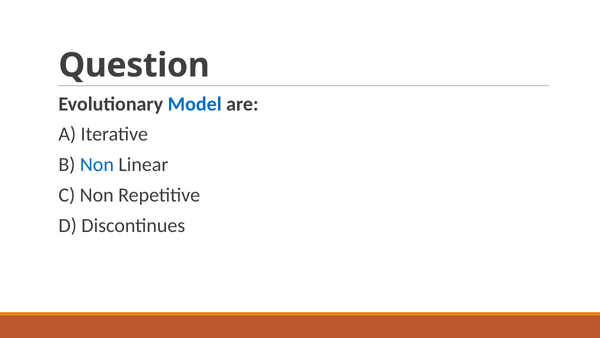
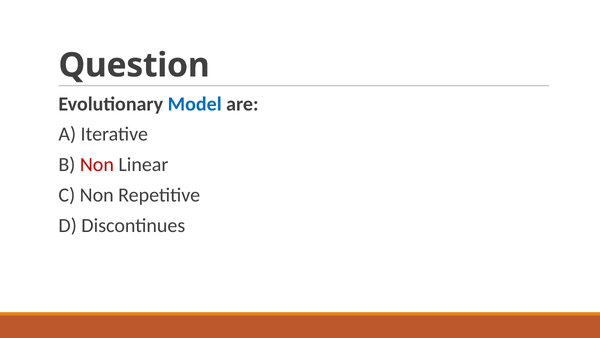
Non at (97, 165) colour: blue -> red
